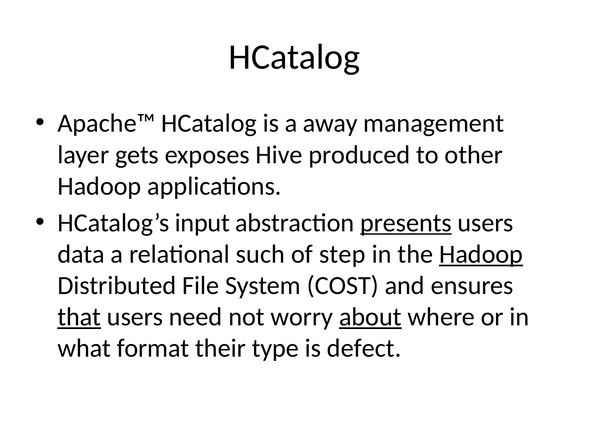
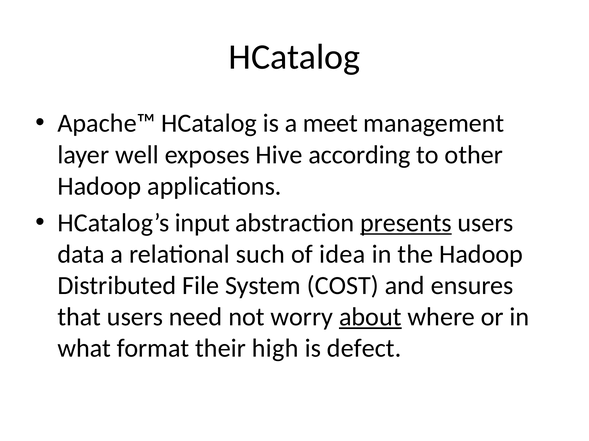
away: away -> meet
gets: gets -> well
produced: produced -> according
step: step -> idea
Hadoop at (481, 255) underline: present -> none
that underline: present -> none
type: type -> high
